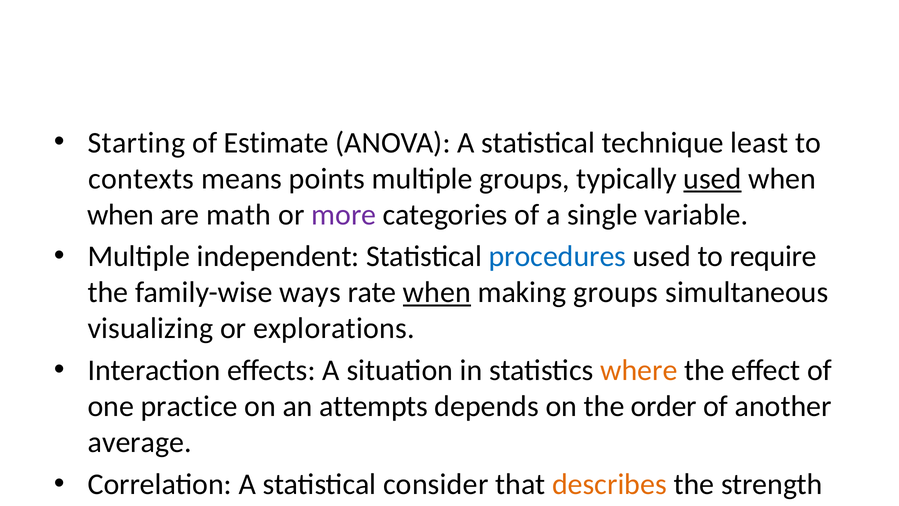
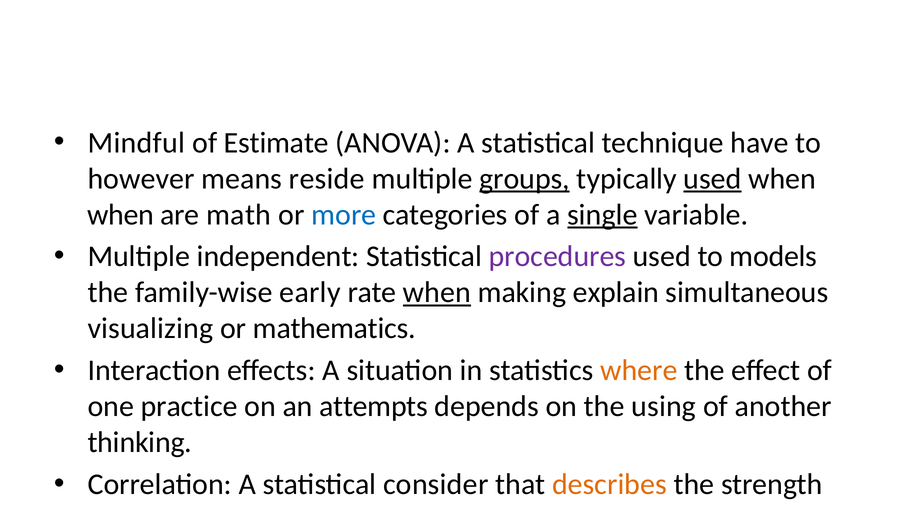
Starting: Starting -> Mindful
least: least -> have
contexts: contexts -> however
points: points -> reside
groups at (525, 179) underline: none -> present
more at (344, 215) colour: purple -> blue
single underline: none -> present
procedures colour: blue -> purple
require: require -> models
ways: ways -> early
making groups: groups -> explain
explorations: explorations -> mathematics
order: order -> using
average: average -> thinking
